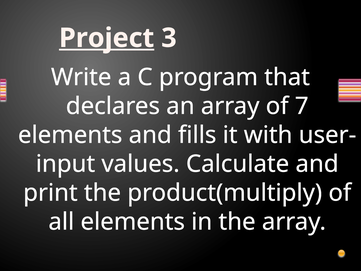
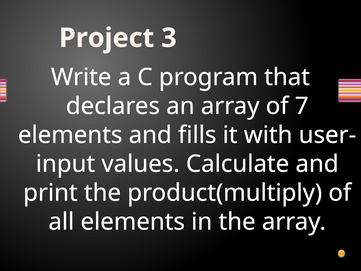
Project underline: present -> none
